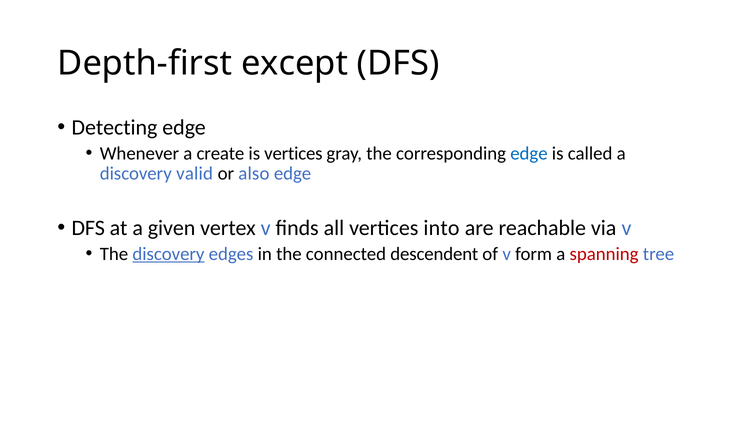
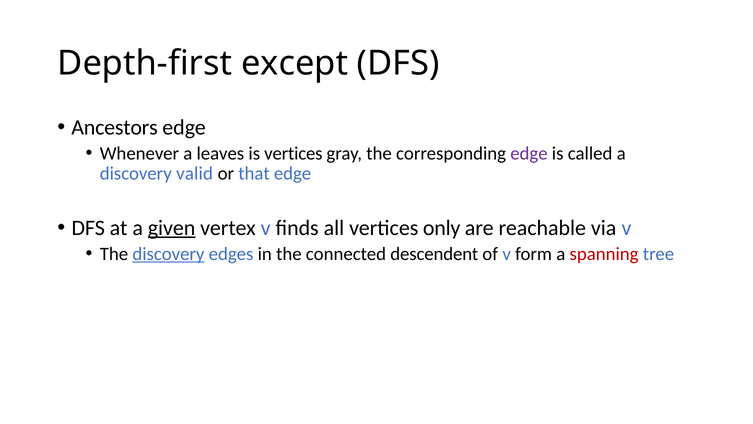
Detecting: Detecting -> Ancestors
create: create -> leaves
edge at (529, 153) colour: blue -> purple
also: also -> that
given underline: none -> present
into: into -> only
